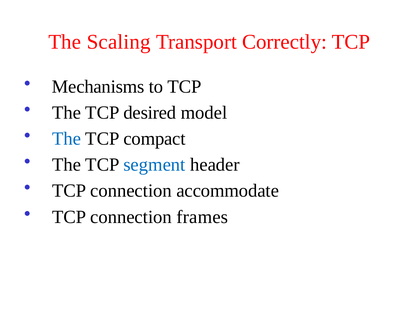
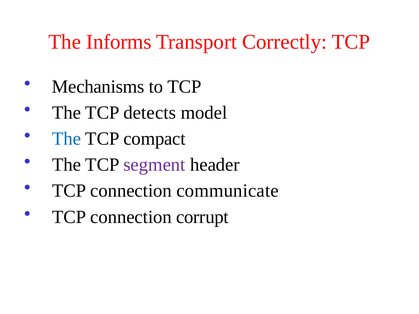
Scaling: Scaling -> Informs
desired: desired -> detects
segment colour: blue -> purple
accommodate: accommodate -> communicate
frames: frames -> corrupt
